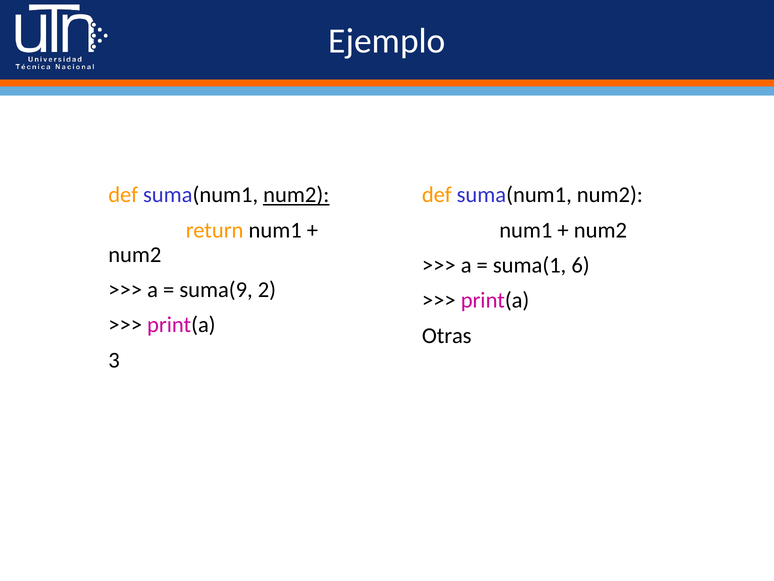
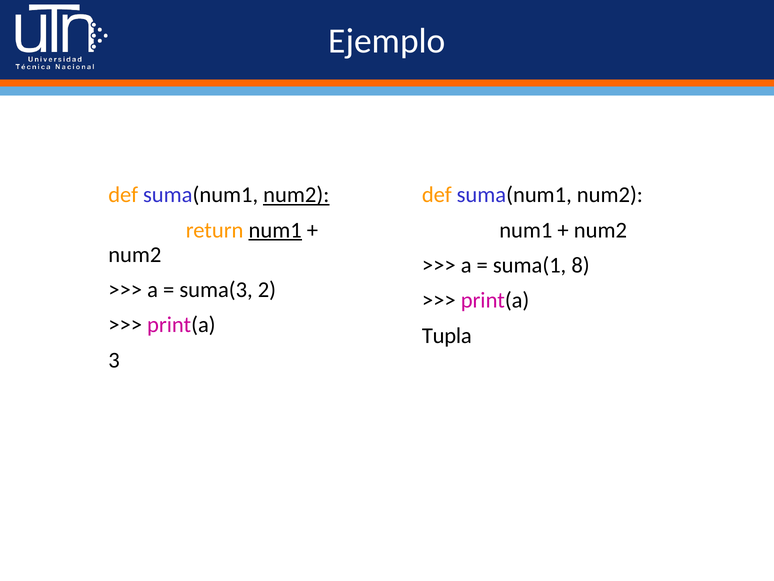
num1 at (275, 230) underline: none -> present
6: 6 -> 8
suma(9: suma(9 -> suma(3
Otras: Otras -> Tupla
